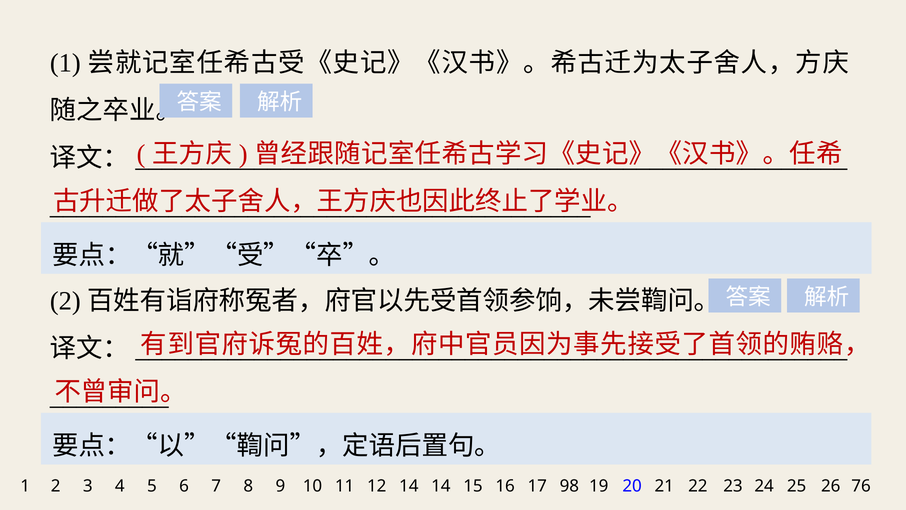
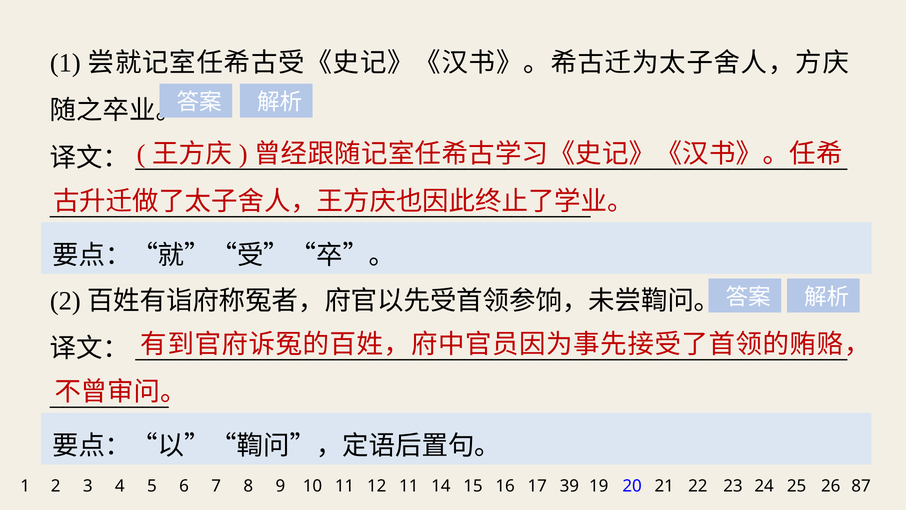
10 14: 14 -> 11
98: 98 -> 39
76: 76 -> 87
